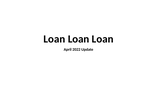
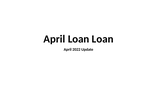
Loan at (54, 39): Loan -> April
